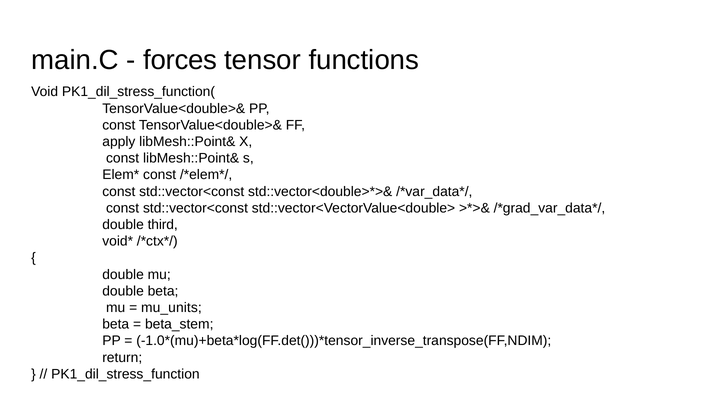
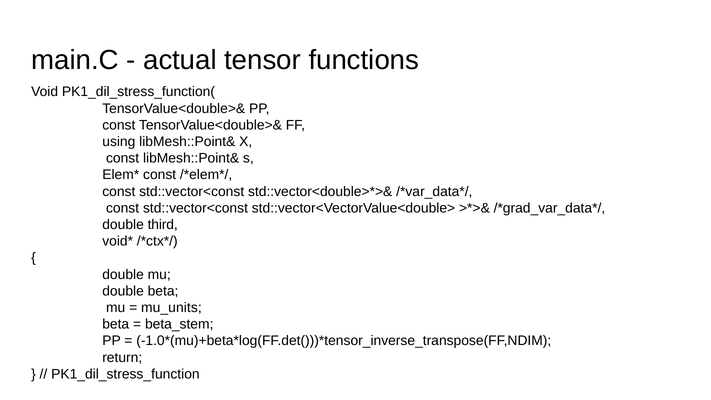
forces: forces -> actual
apply: apply -> using
